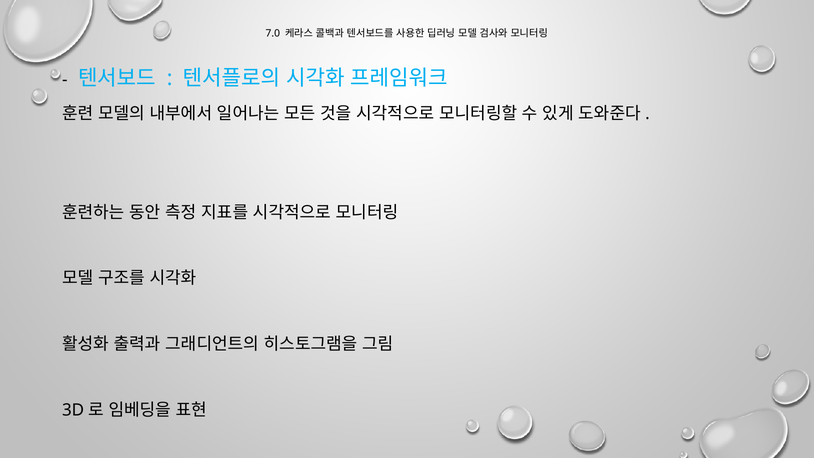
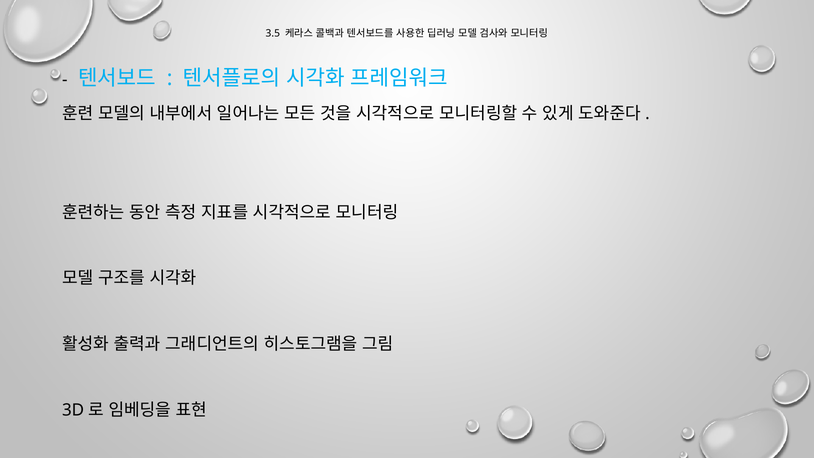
7.0: 7.0 -> 3.5
